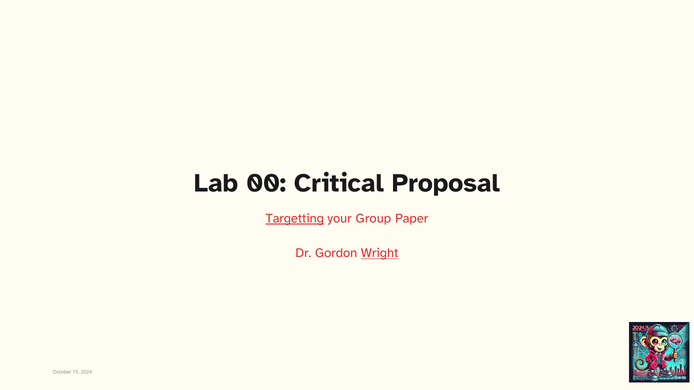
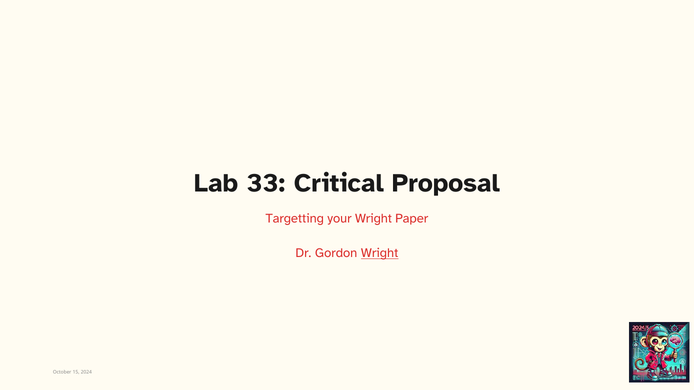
00: 00 -> 33
Targetting underline: present -> none
your Group: Group -> Wright
